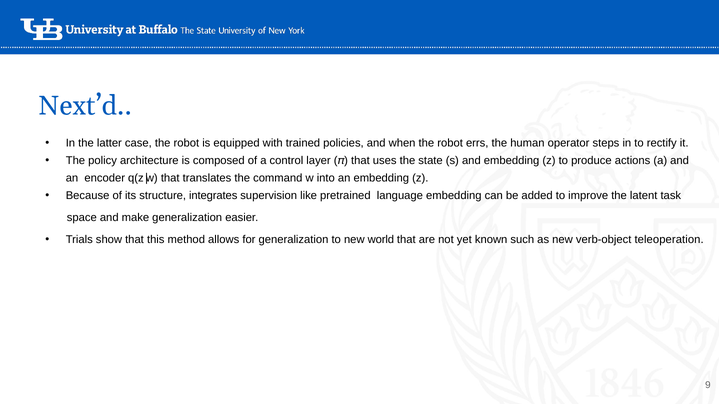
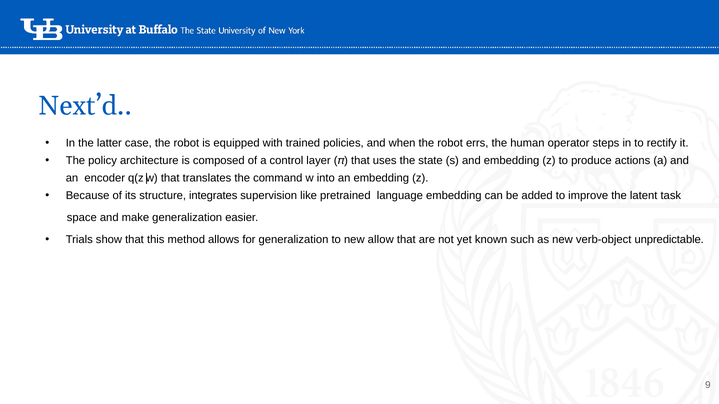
world: world -> allow
teleoperation: teleoperation -> unpredictable
